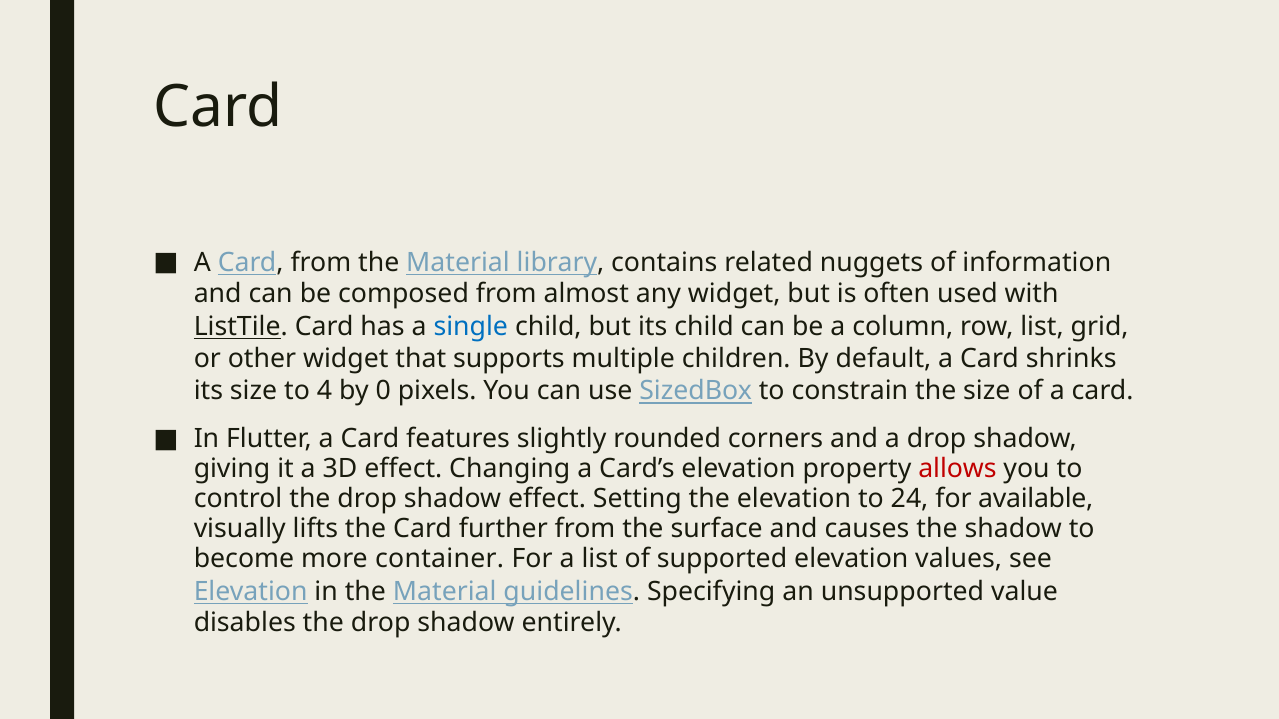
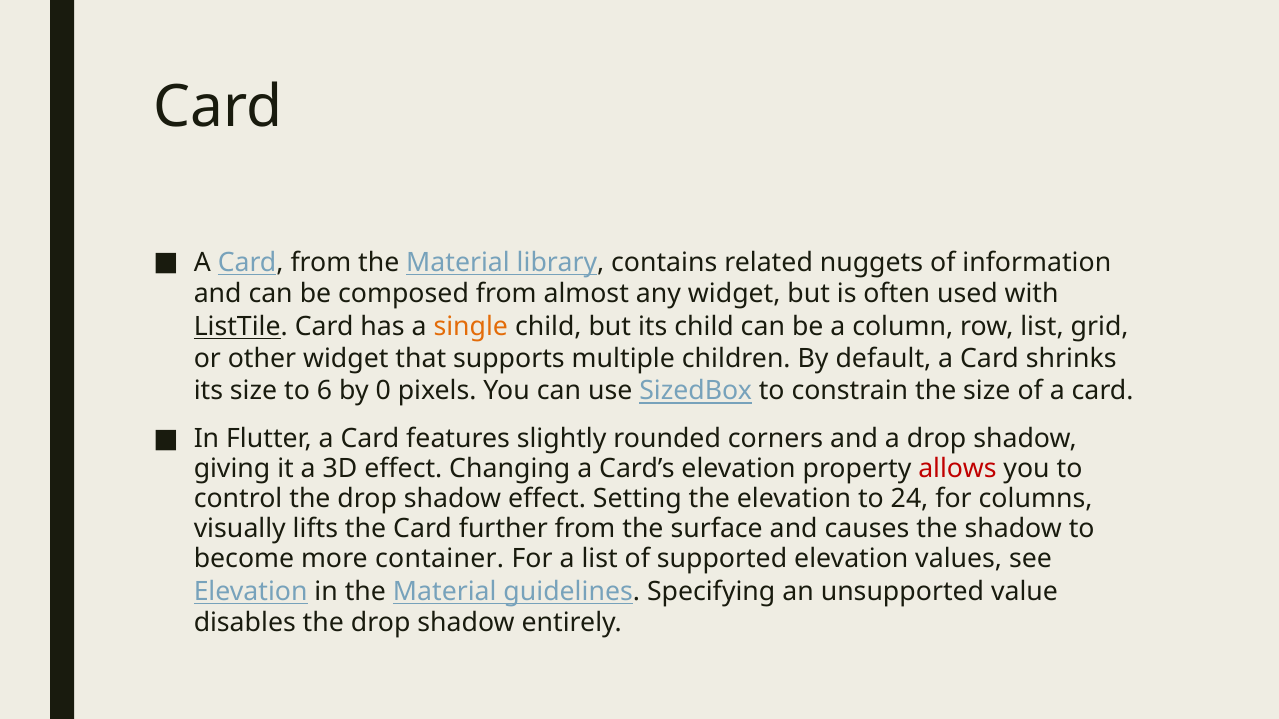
single colour: blue -> orange
4: 4 -> 6
available: available -> columns
